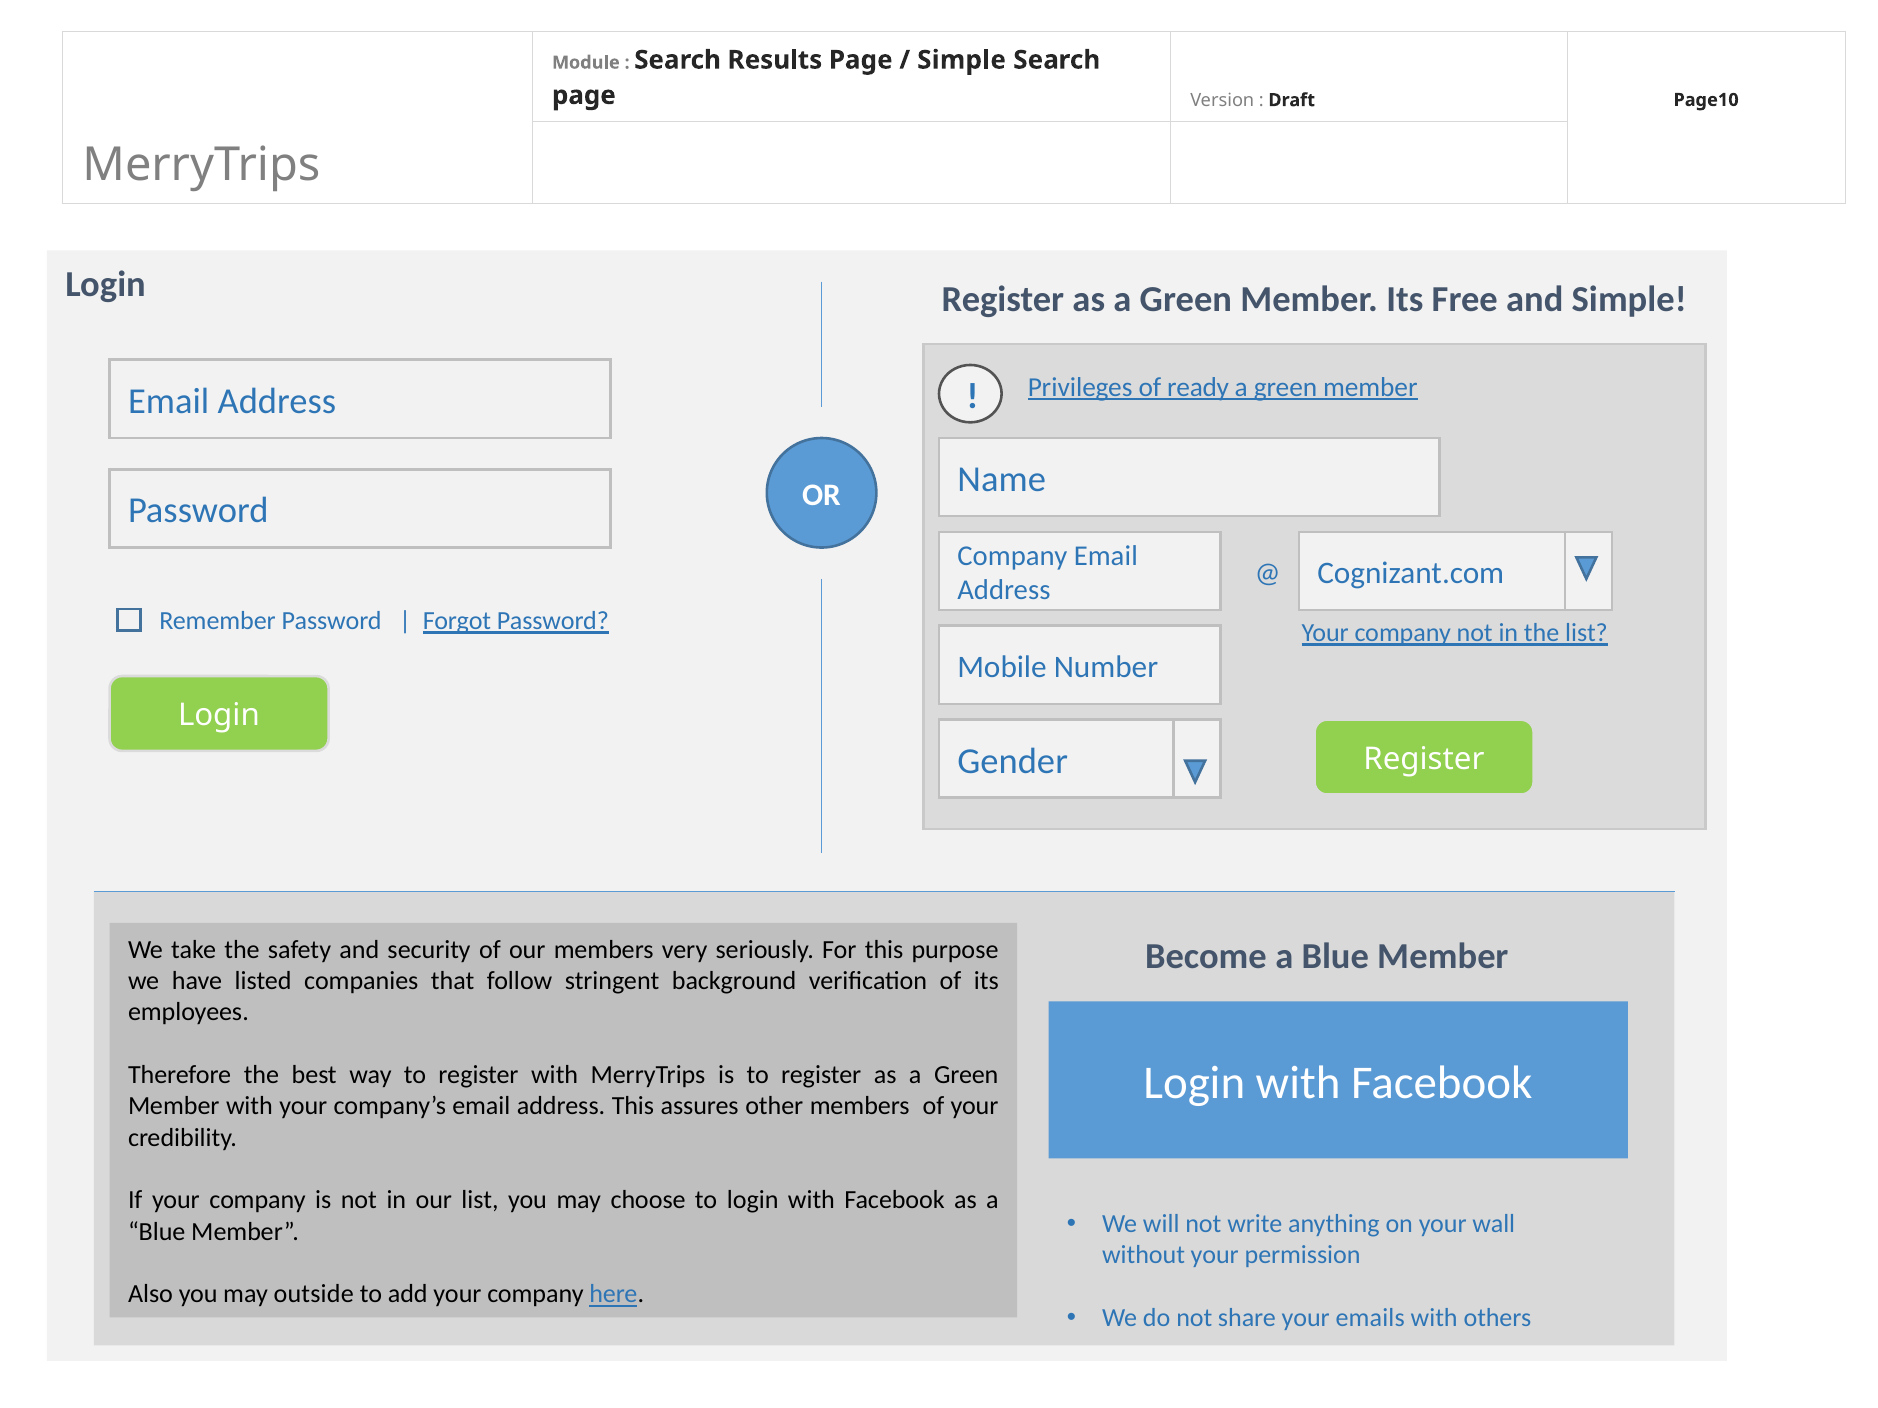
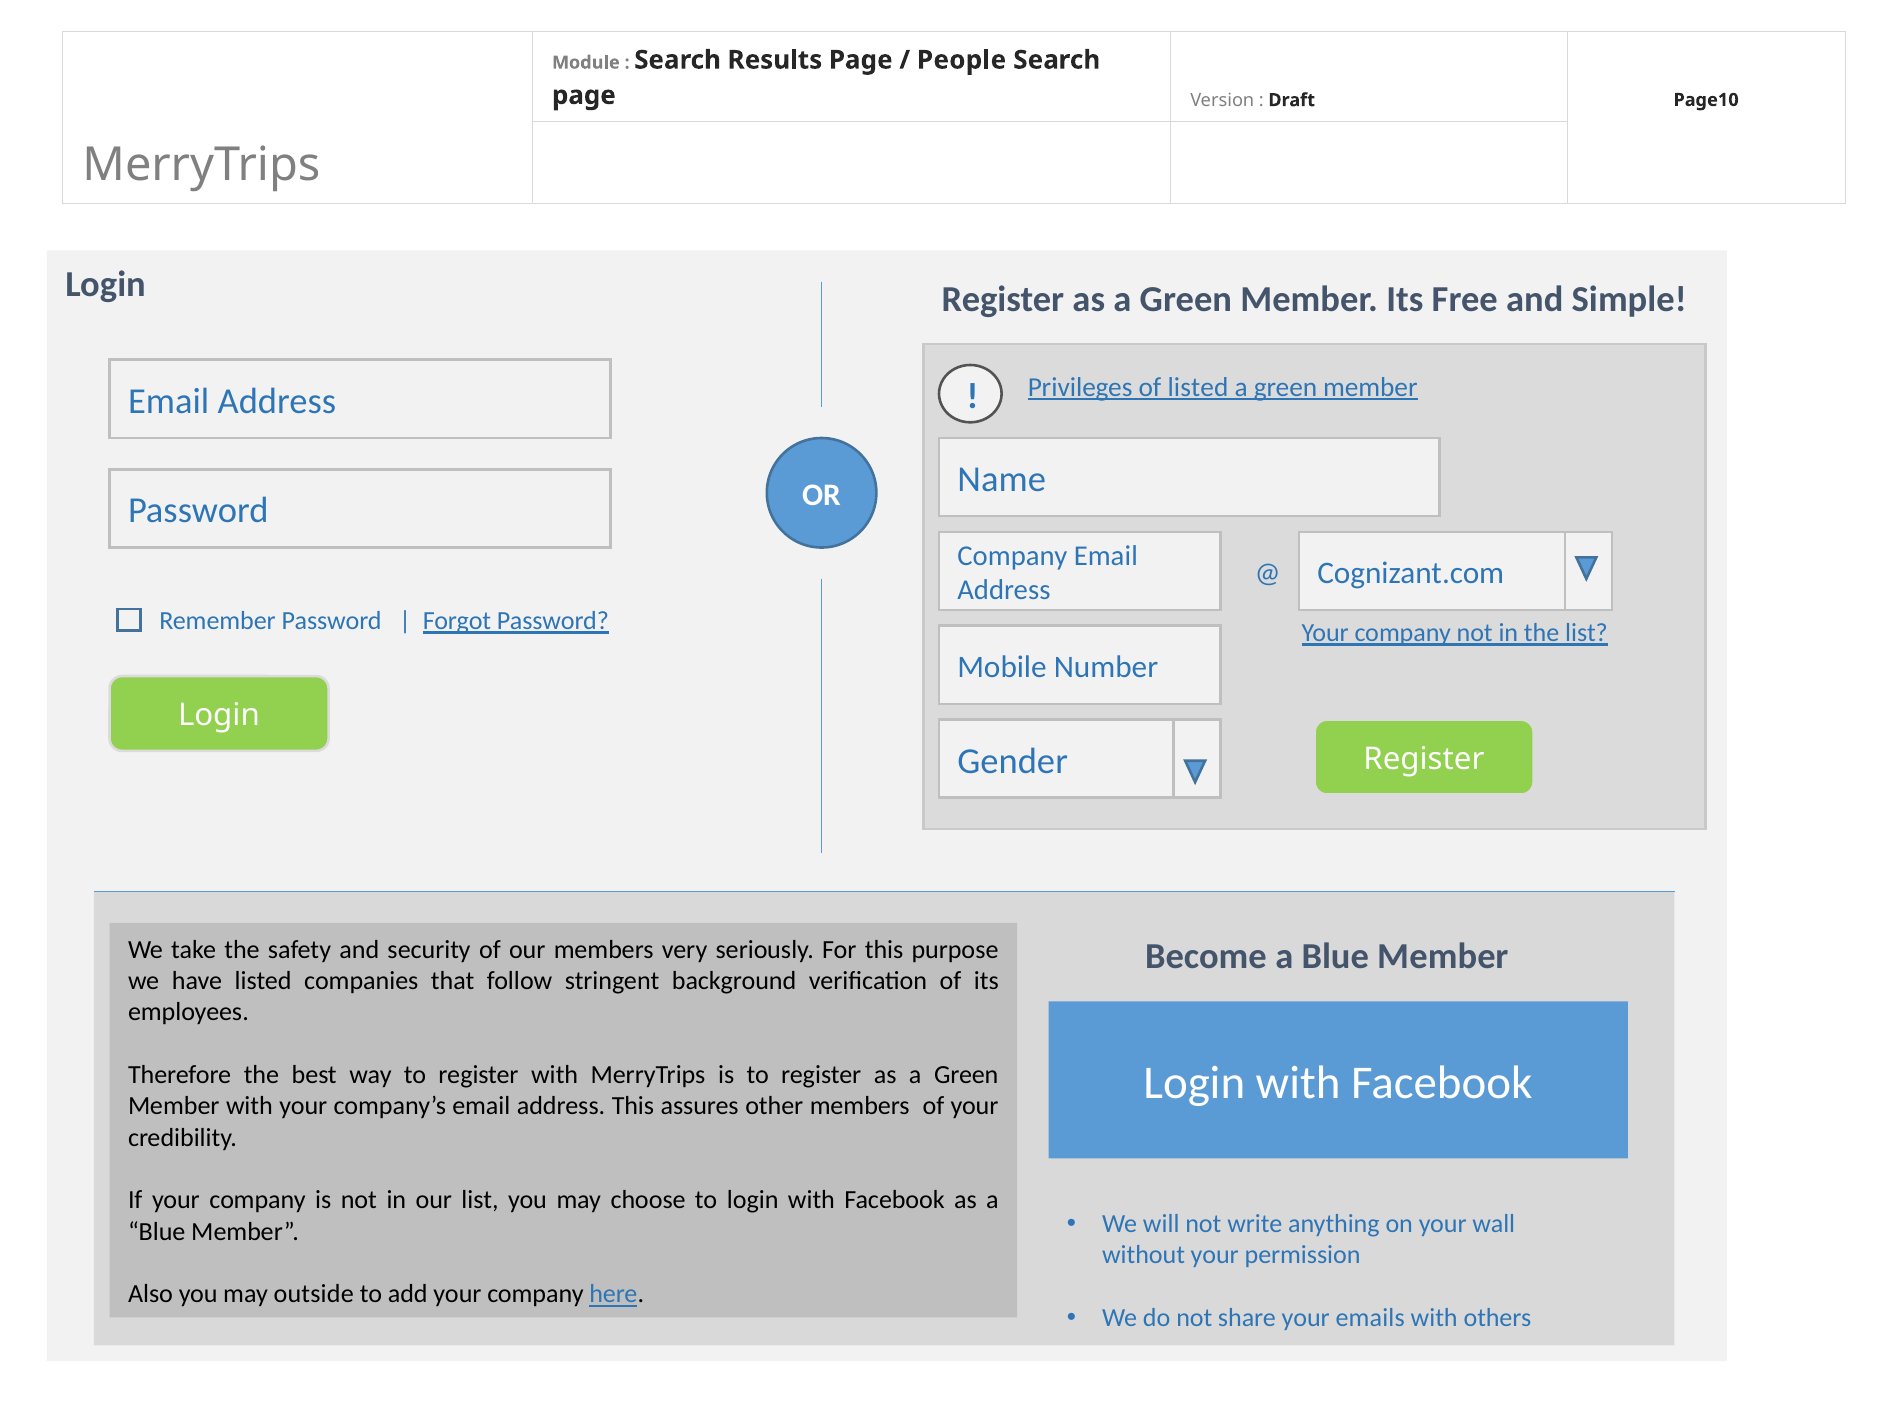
Simple at (962, 60): Simple -> People
of ready: ready -> listed
